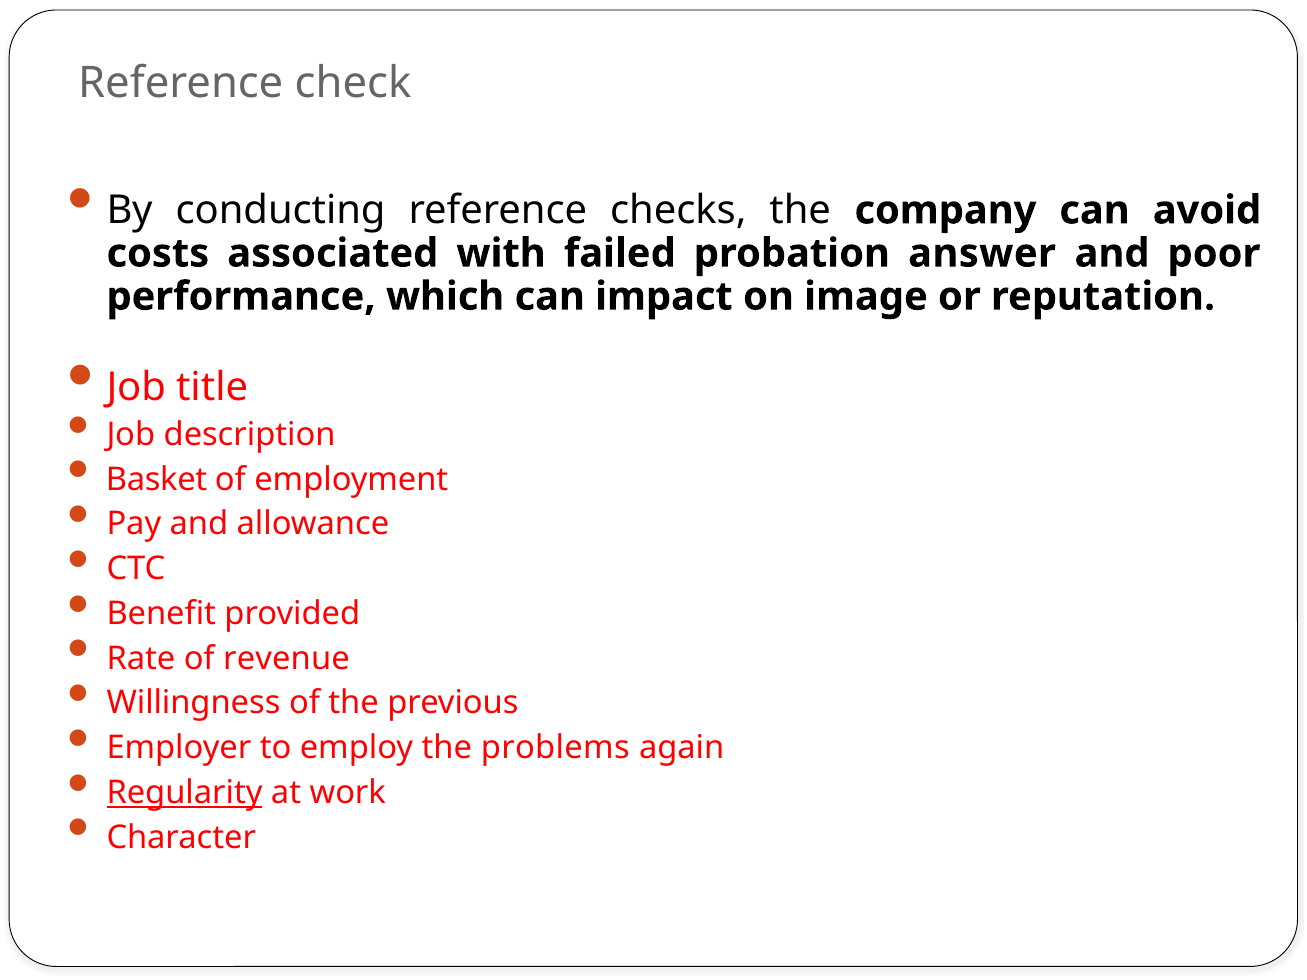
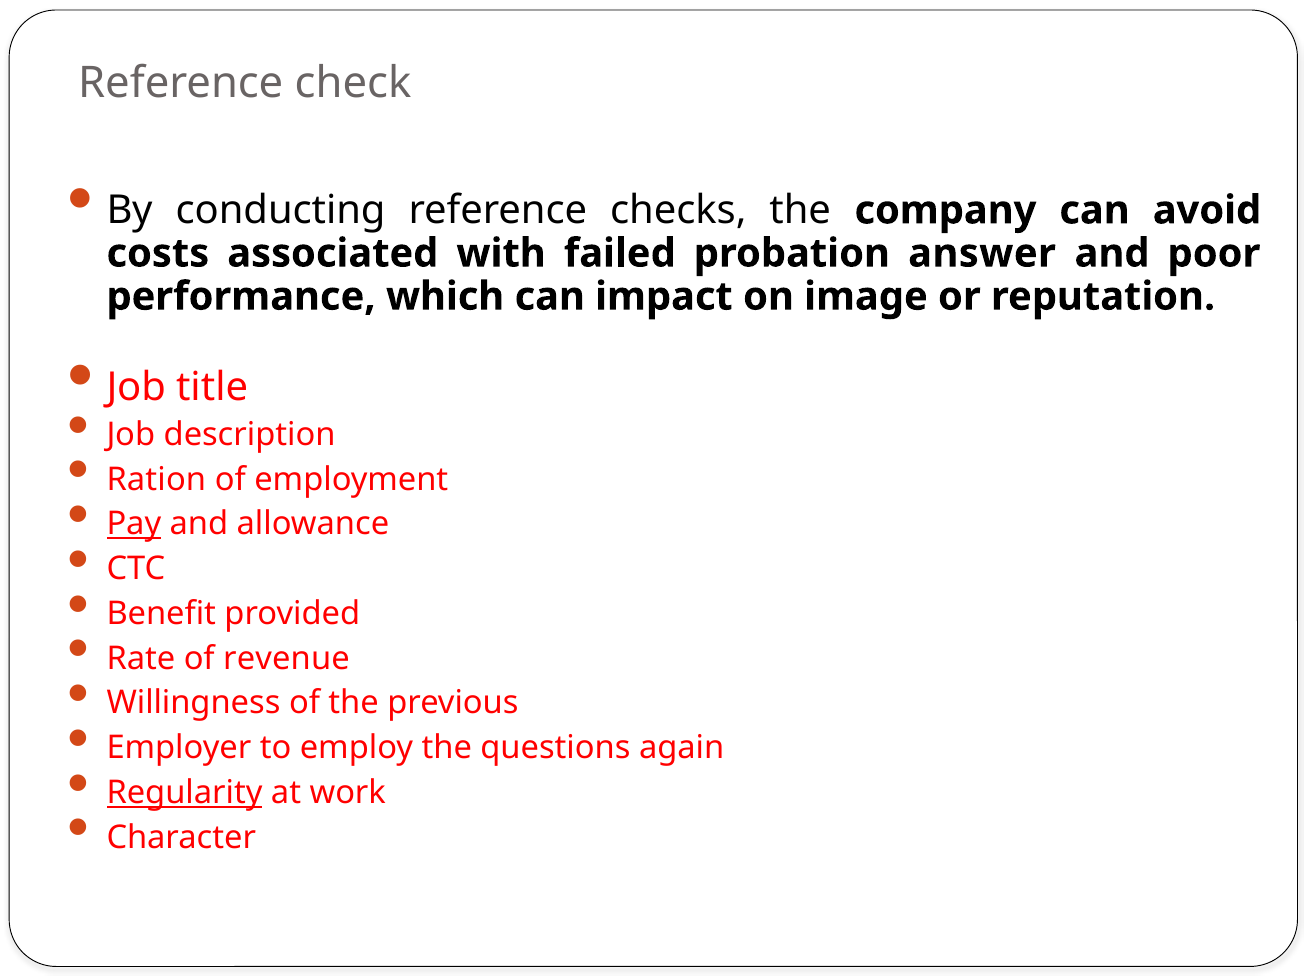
Basket: Basket -> Ration
Pay underline: none -> present
problems: problems -> questions
